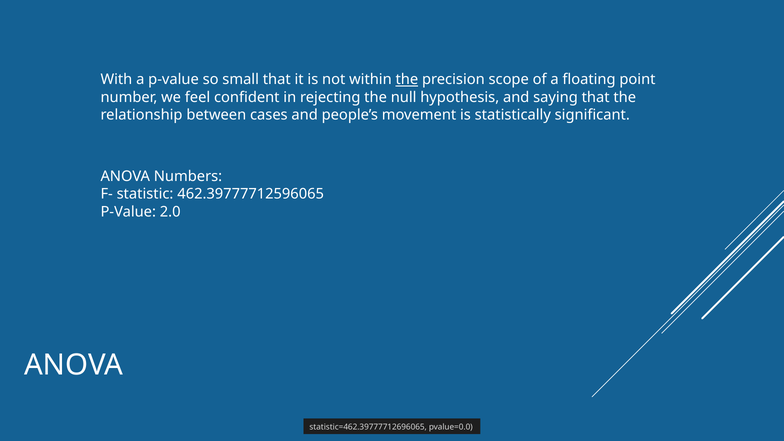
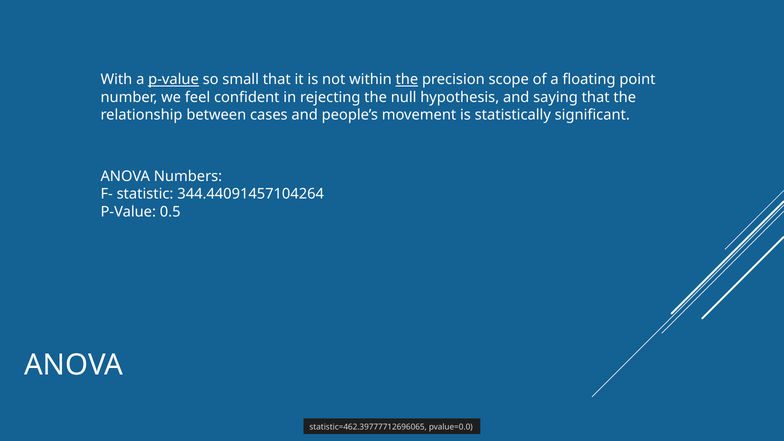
p-value at (174, 80) underline: none -> present
462.39777712596065: 462.39777712596065 -> 344.44091457104264
2.0: 2.0 -> 0.5
